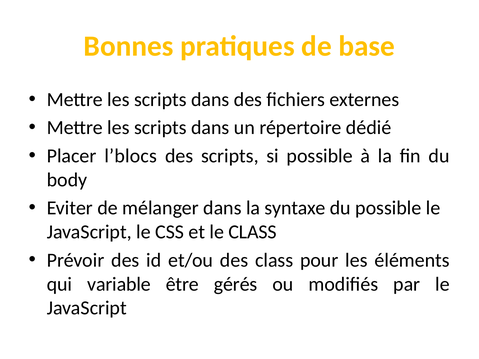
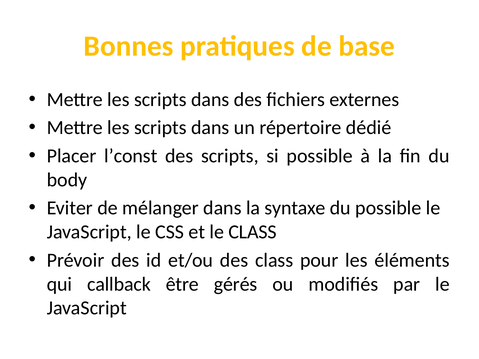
l’blocs: l’blocs -> l’const
variable: variable -> callback
